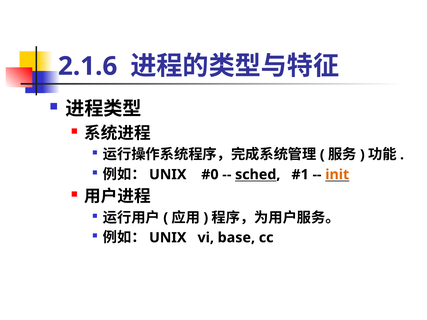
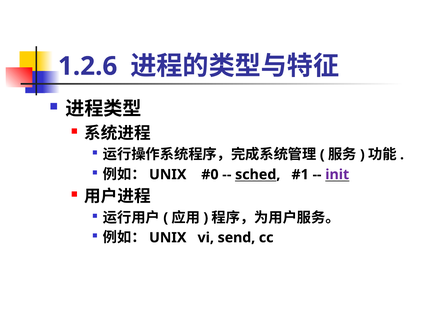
2.1.6: 2.1.6 -> 1.2.6
init colour: orange -> purple
base: base -> send
